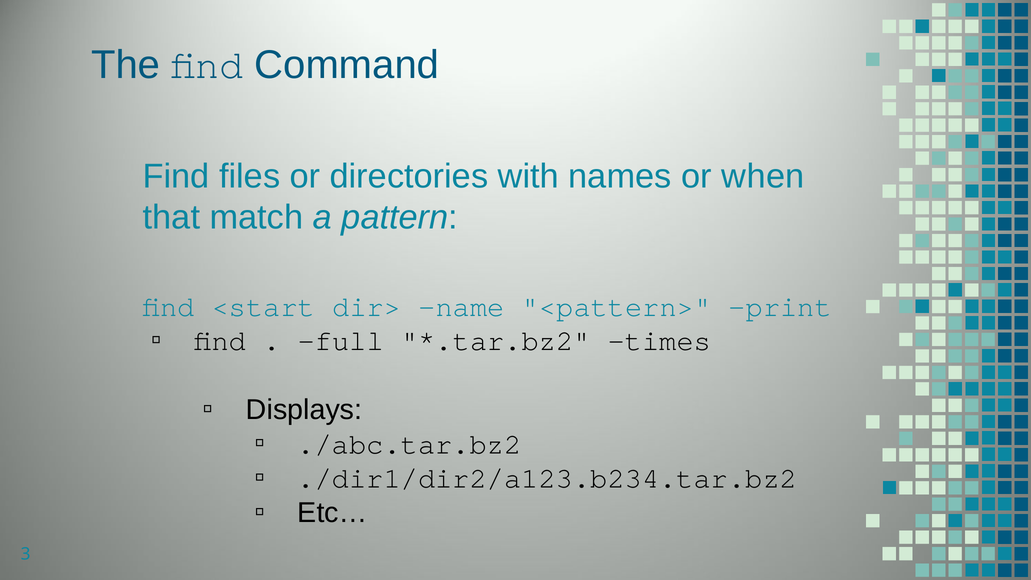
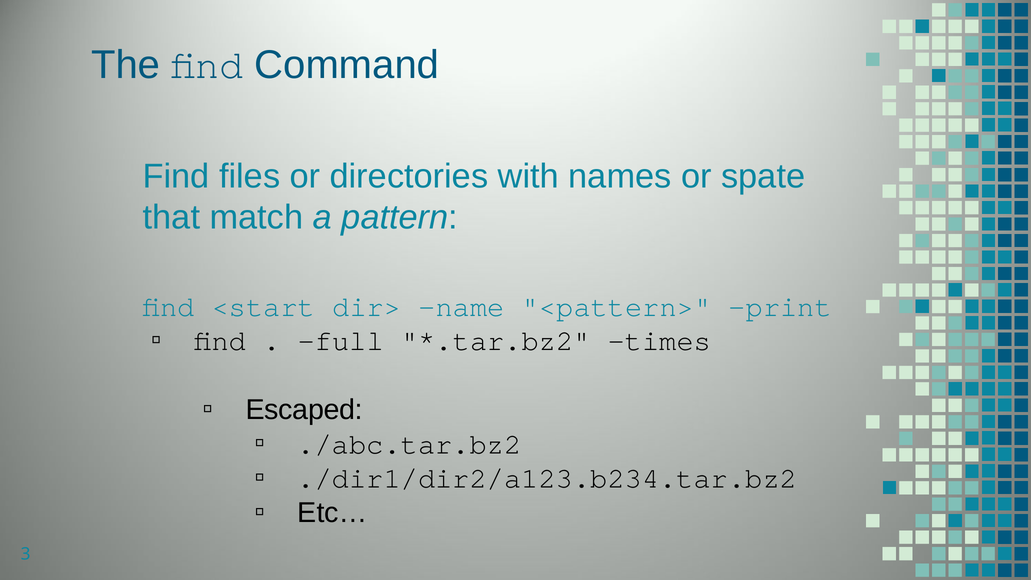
when: when -> spate
Displays: Displays -> Escaped
